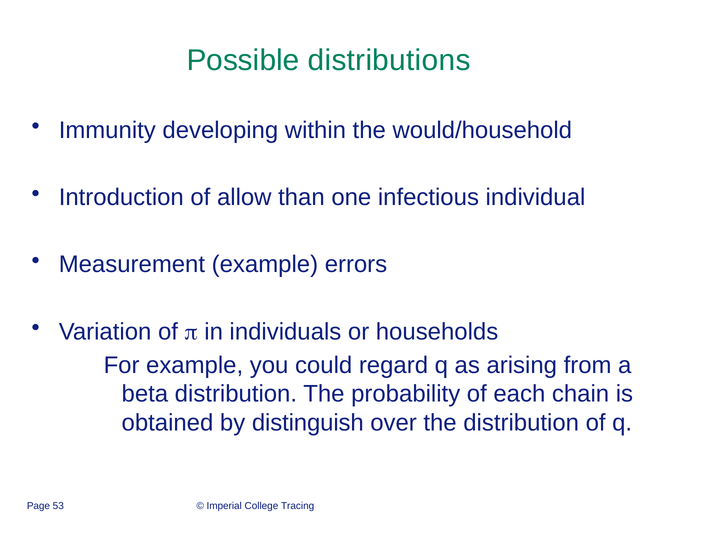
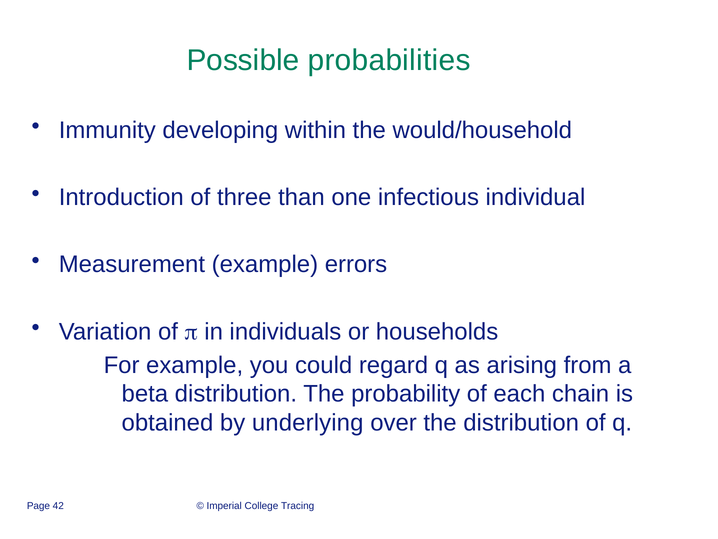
distributions: distributions -> probabilities
allow: allow -> three
distinguish: distinguish -> underlying
53: 53 -> 42
